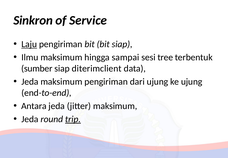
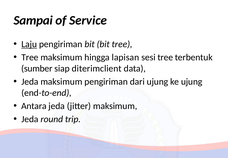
Sinkron: Sinkron -> Sampai
bit siap: siap -> tree
Ilmu at (30, 57): Ilmu -> Tree
sampai: sampai -> lapisan
trip underline: present -> none
